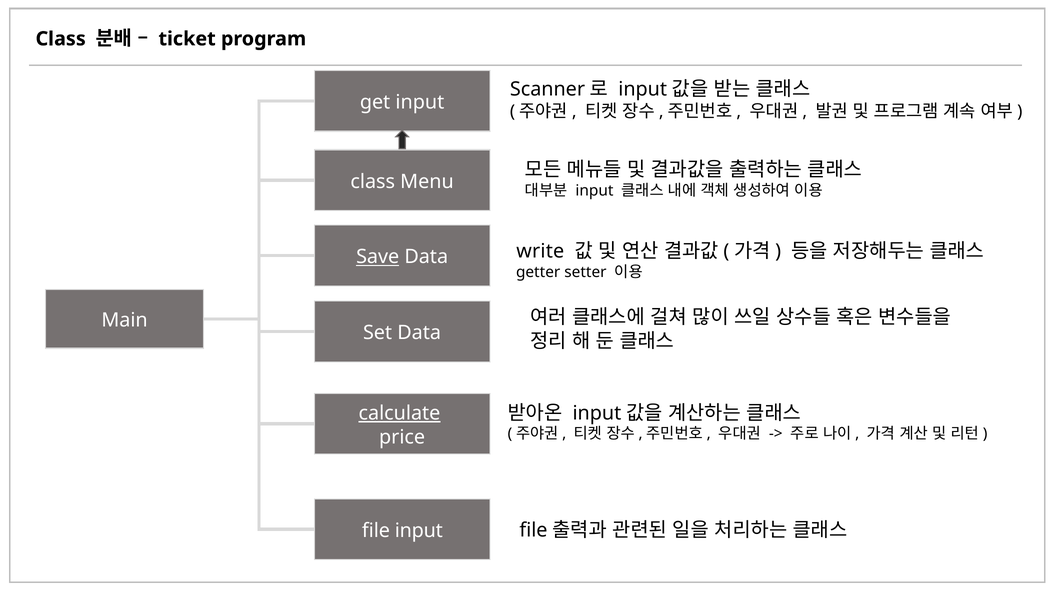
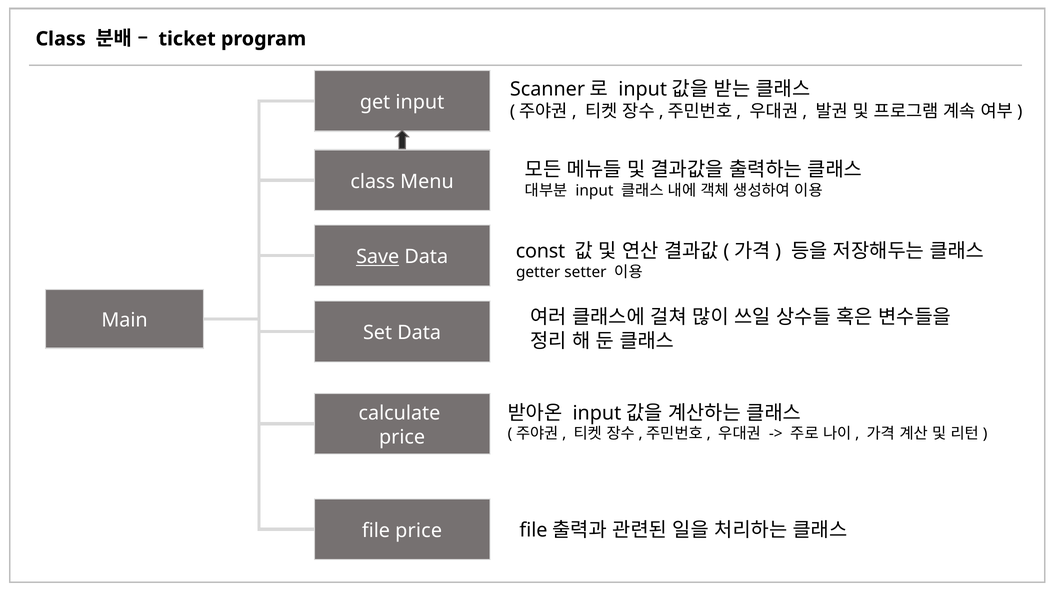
write: write -> const
calculate underline: present -> none
file input: input -> price
